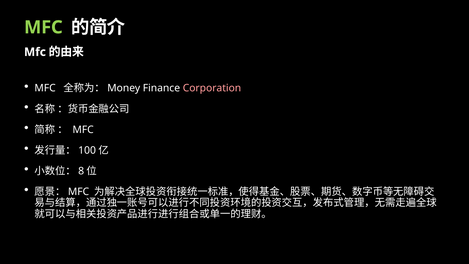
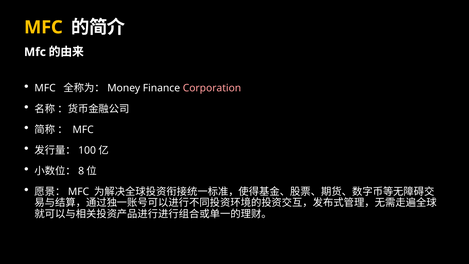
MFC at (43, 27) colour: light green -> yellow
